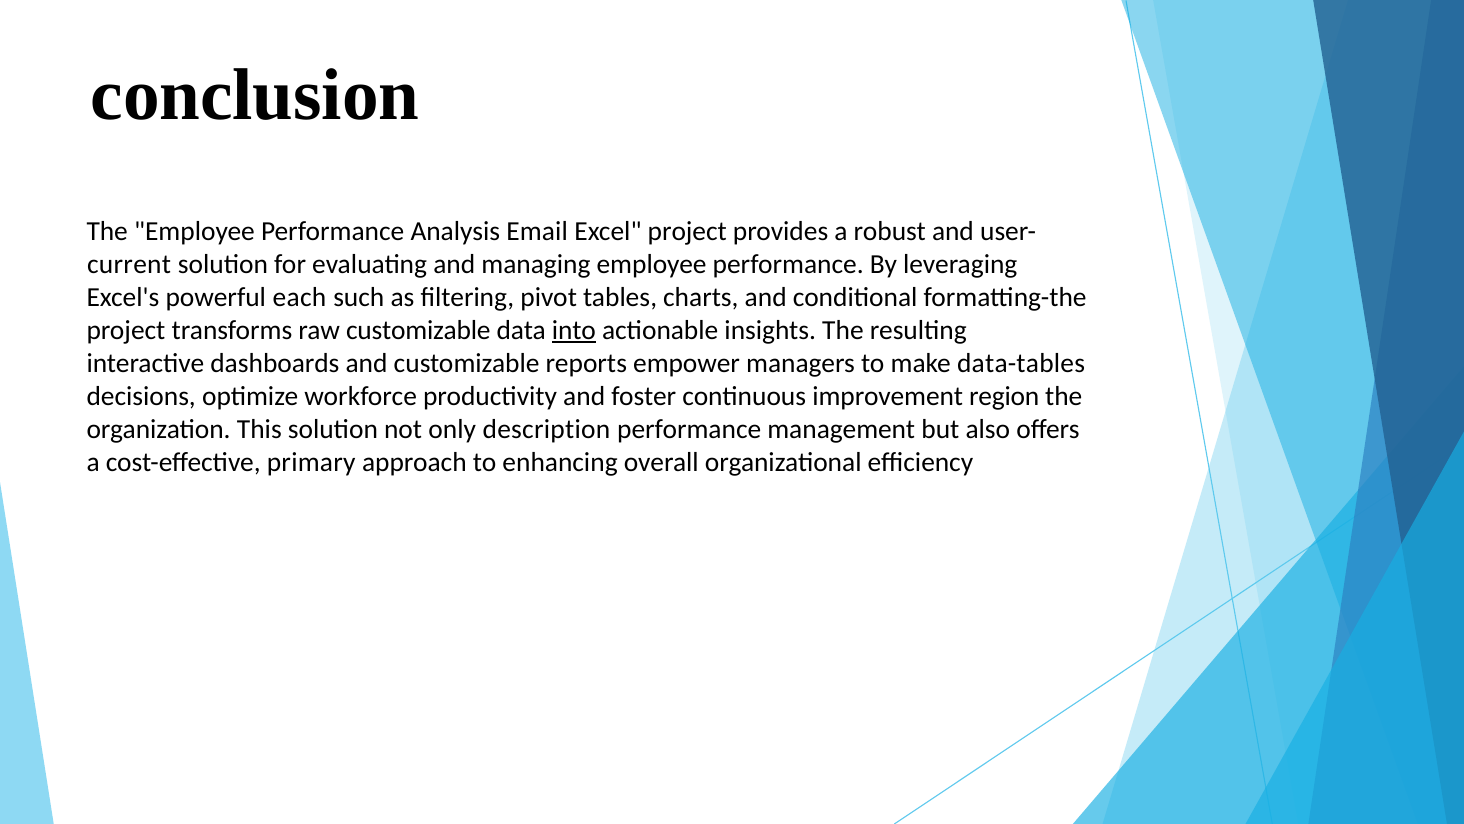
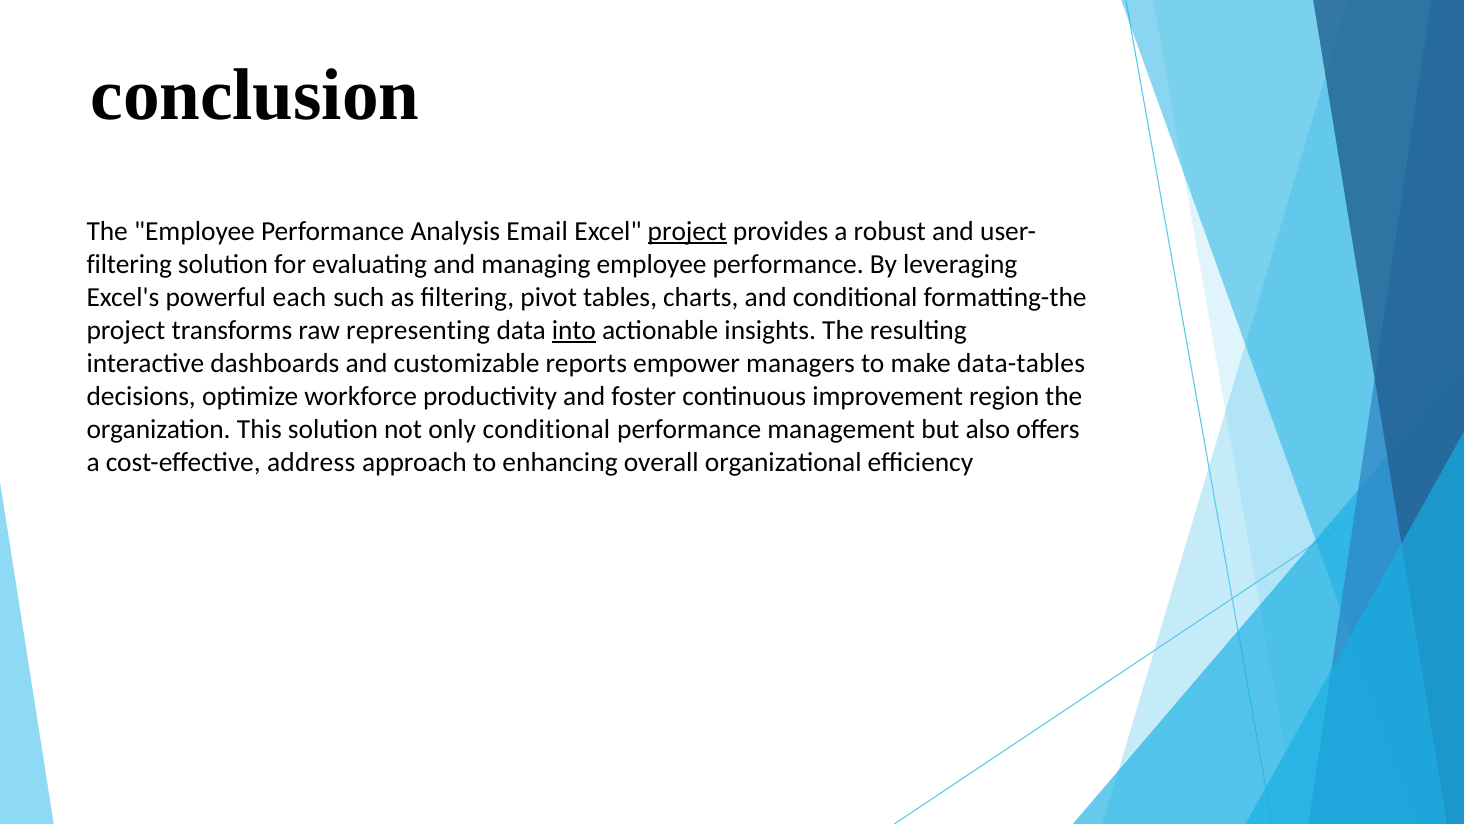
project at (687, 231) underline: none -> present
current at (129, 264): current -> filtering
raw customizable: customizable -> representing
only description: description -> conditional
primary: primary -> address
